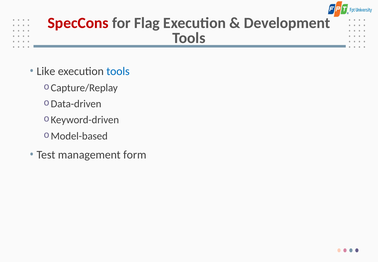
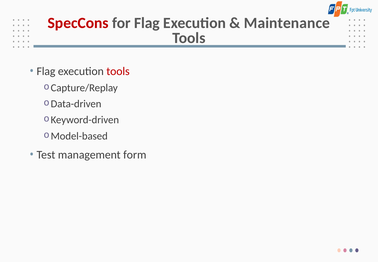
Development: Development -> Maintenance
Like at (46, 71): Like -> Flag
tools at (118, 71) colour: blue -> red
